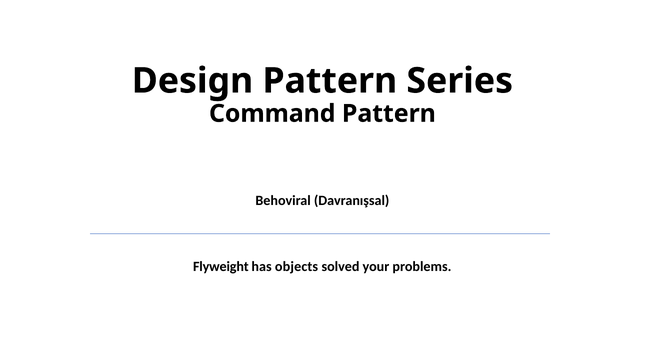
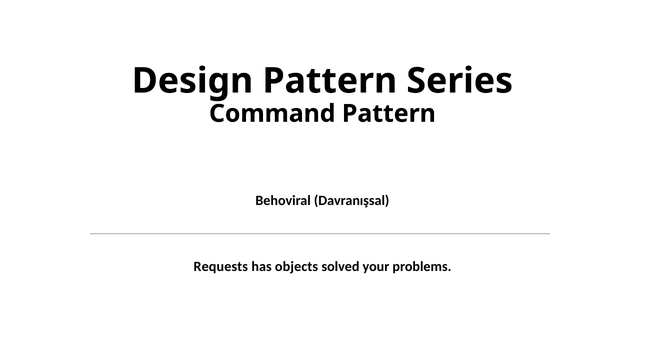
Flyweight: Flyweight -> Requests
